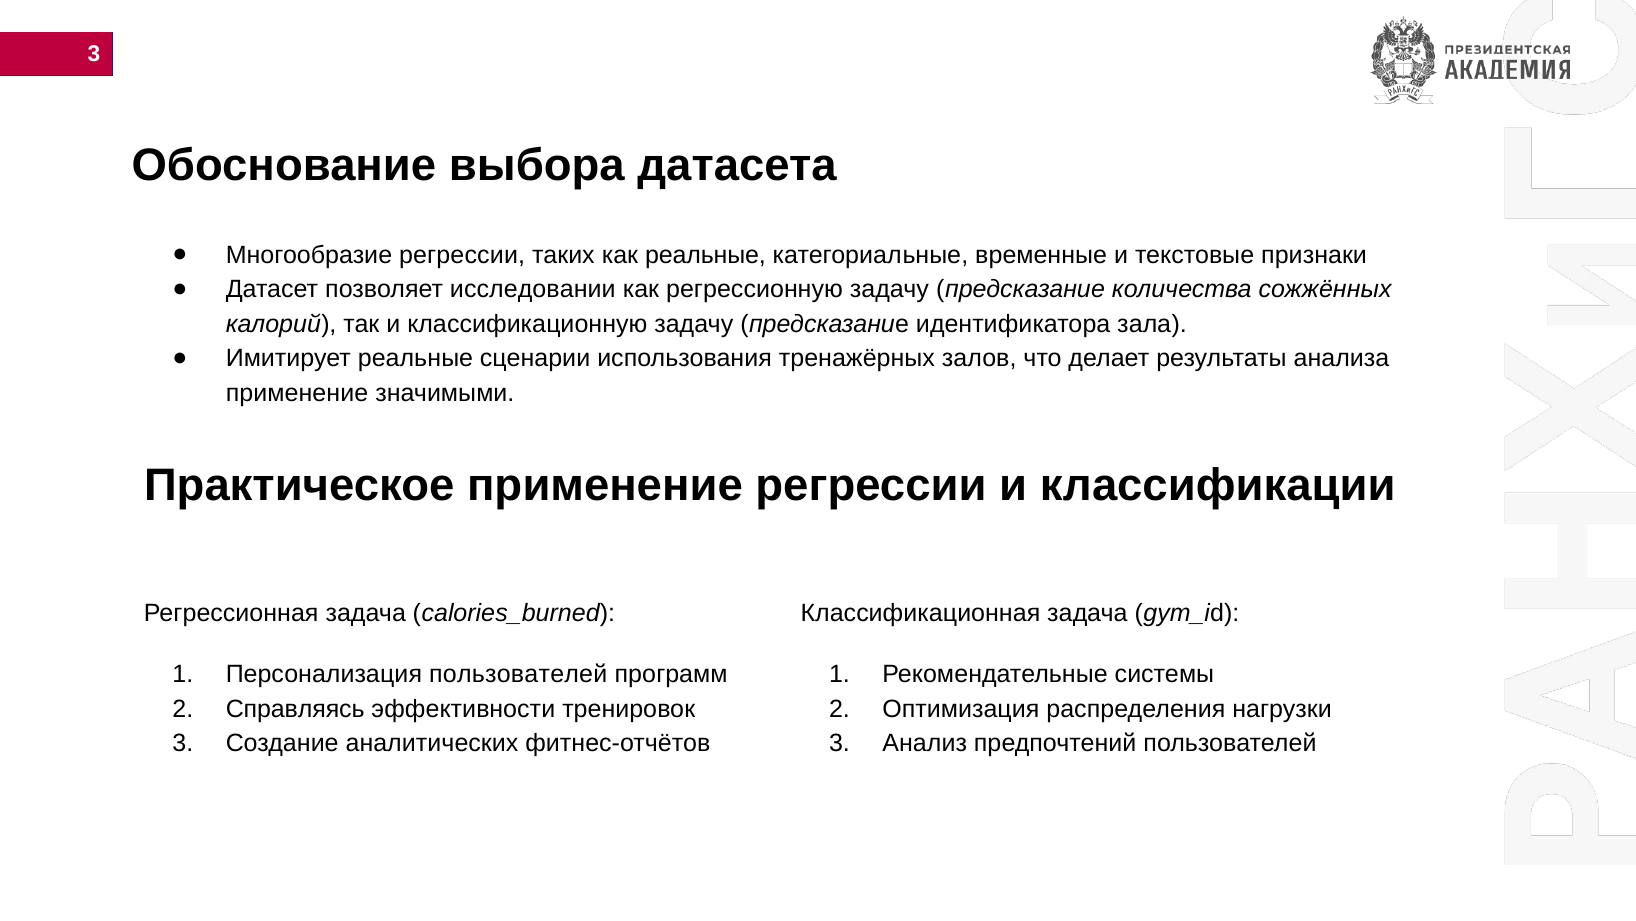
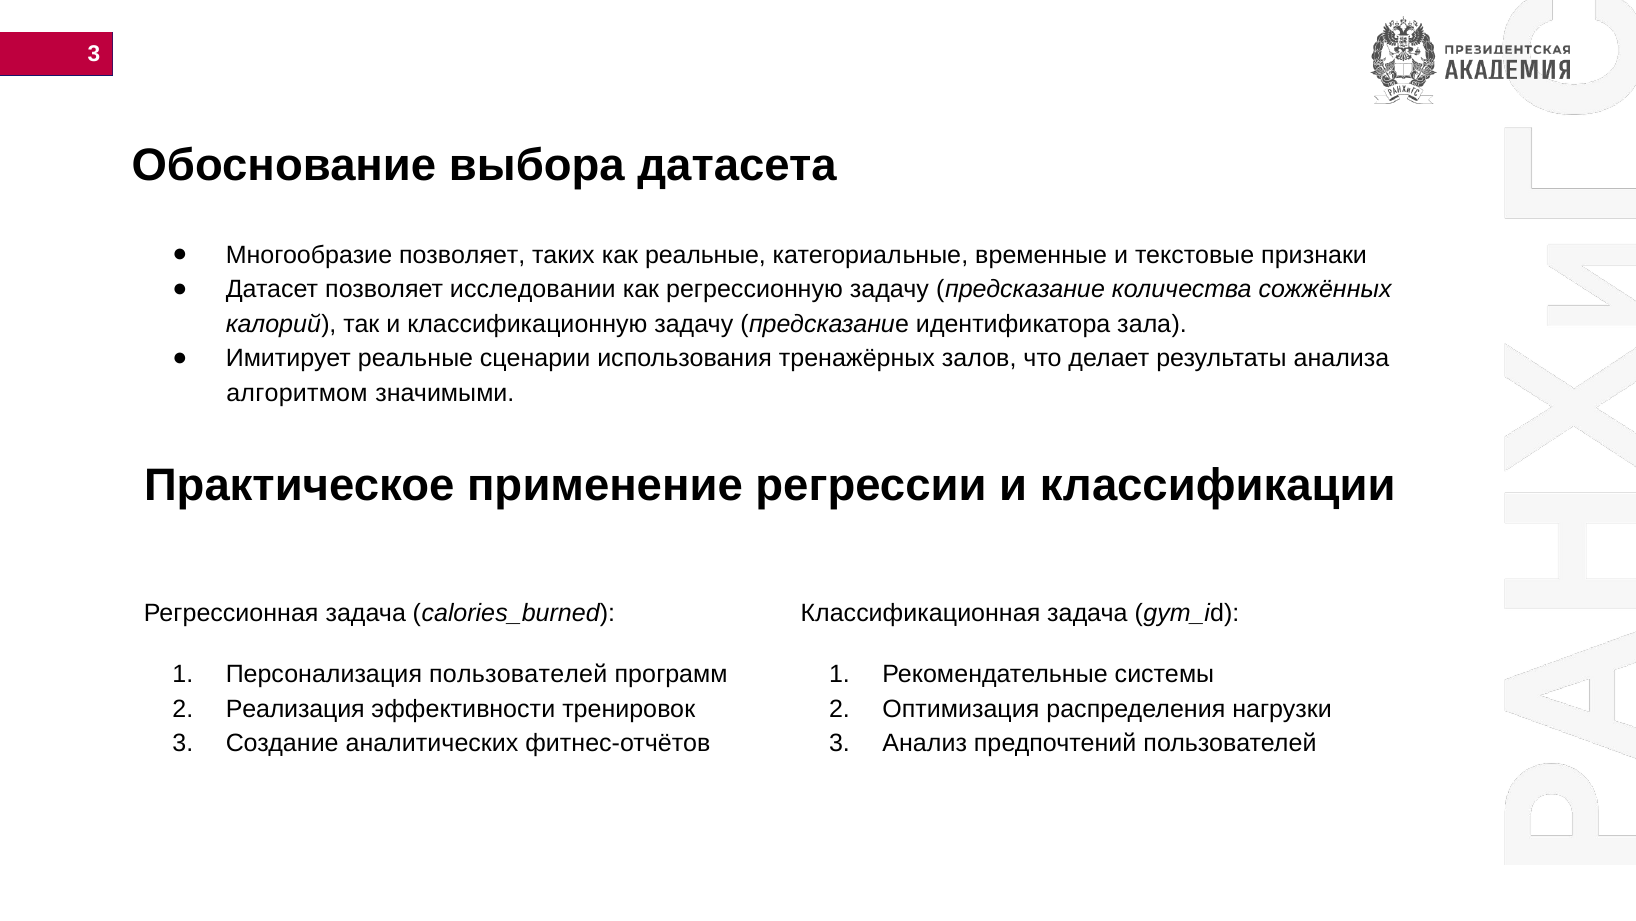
Многообразие регрессии: регрессии -> позволяет
применение at (297, 393): применение -> алгоритмом
Справляясь: Справляясь -> Реализация
